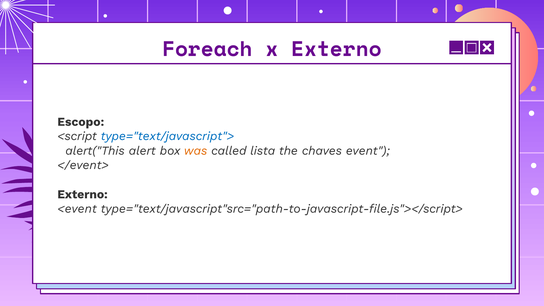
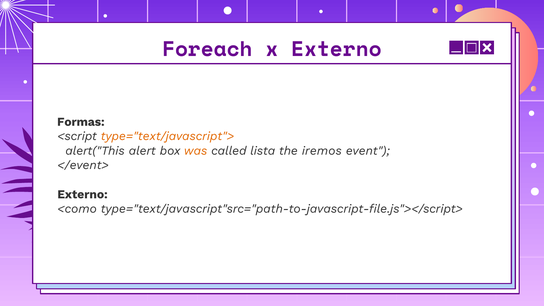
Escopo: Escopo -> Formas
type="text/javascript"> colour: blue -> orange
chaves: chaves -> iremos
<event: <event -> <como
